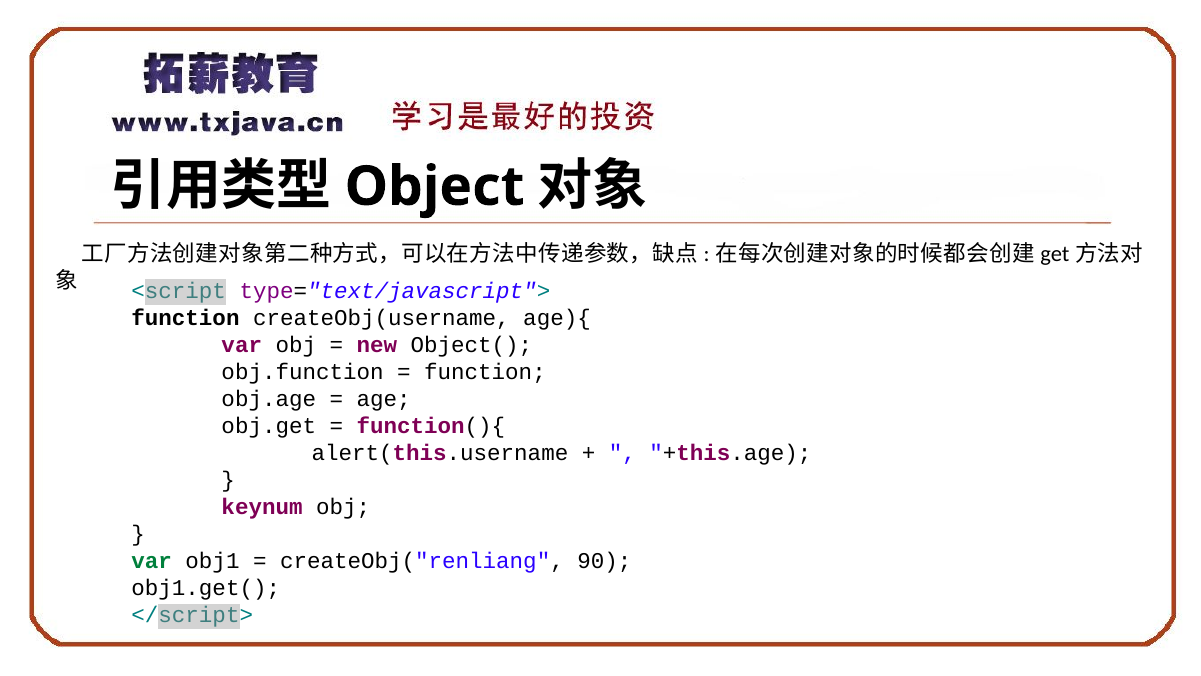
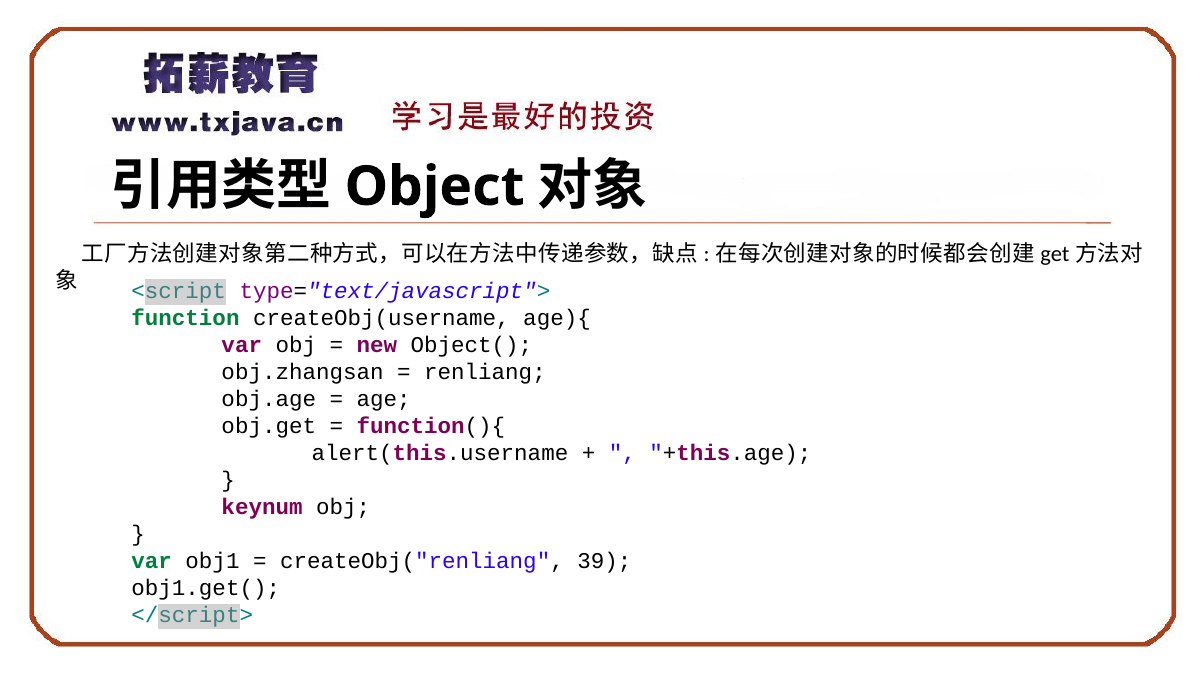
function at (185, 318) colour: black -> green
obj.function: obj.function -> obj.zhangsan
function at (485, 372): function -> renliang
90: 90 -> 39
